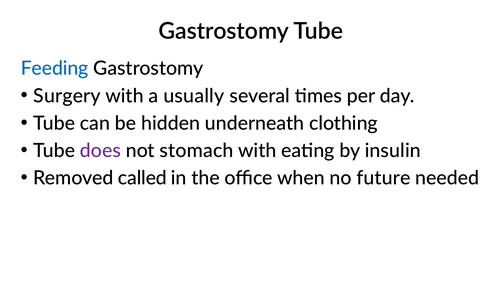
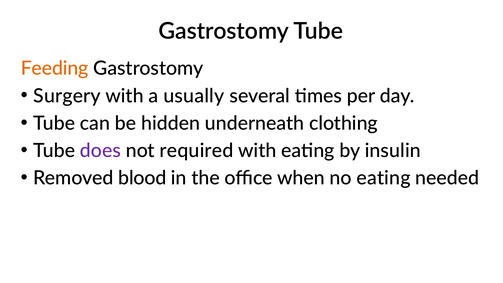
Feeding colour: blue -> orange
stomach: stomach -> required
called: called -> blood
no future: future -> eating
